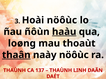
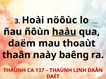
loøng: loøng -> daëm
thaân underline: present -> none
naày nöôùc: nöôùc -> baêng
